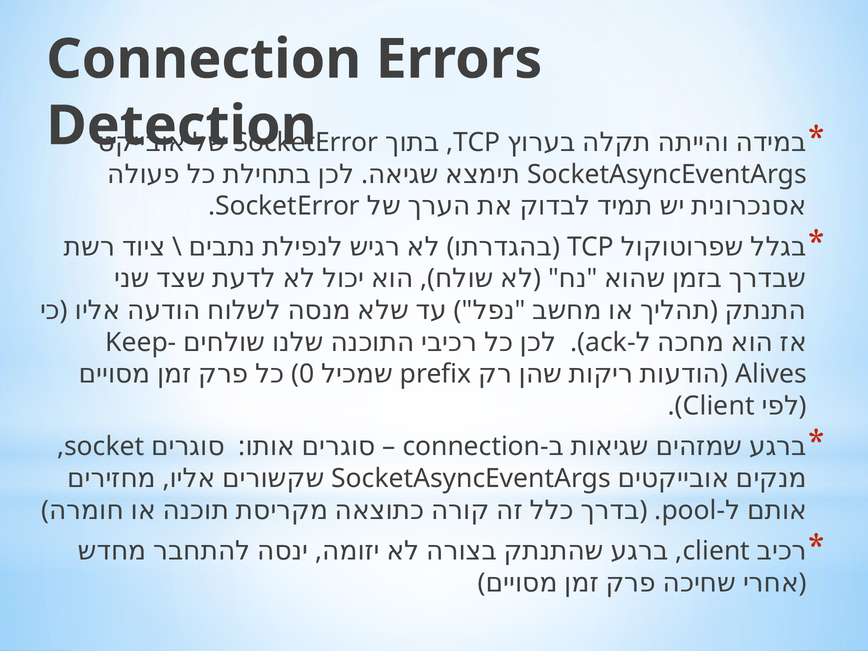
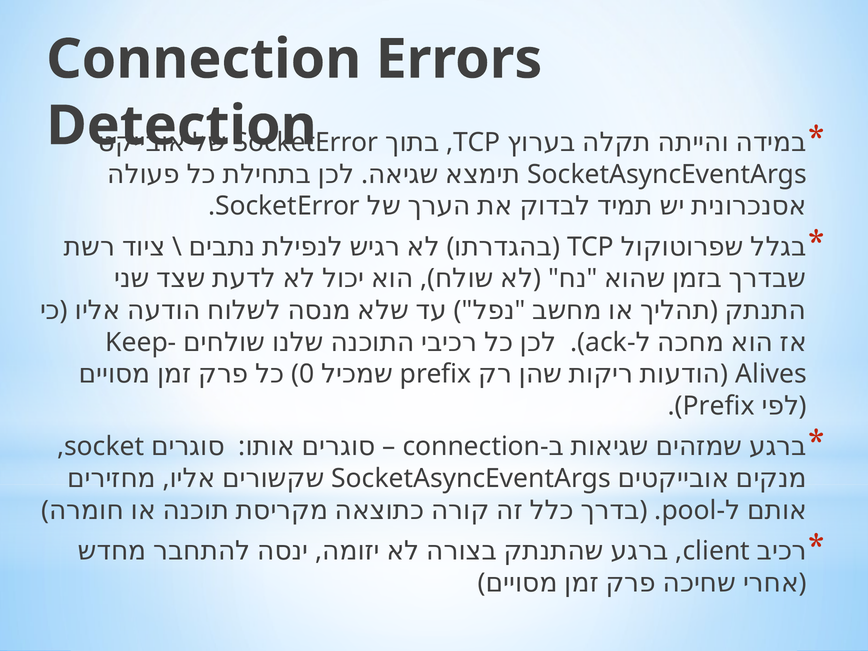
Client at (719, 406): Client -> Prefix
